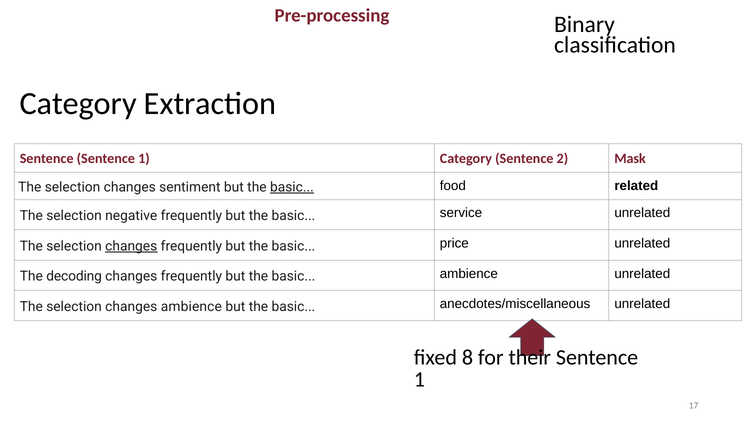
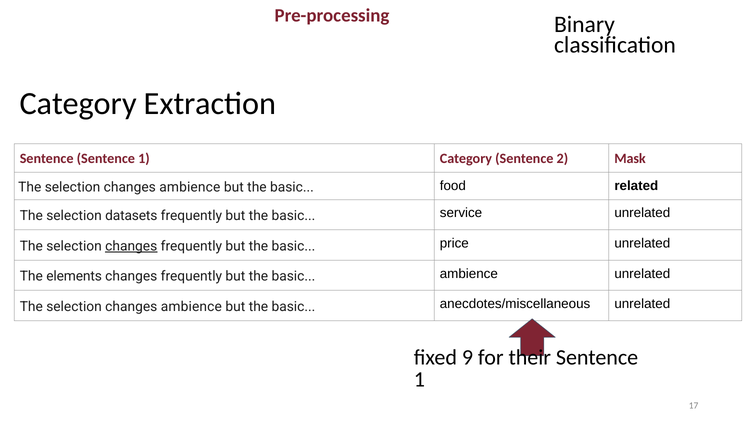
sentiment at (190, 187): sentiment -> ambience
basic at (292, 187) underline: present -> none
negative: negative -> datasets
decoding: decoding -> elements
8: 8 -> 9
